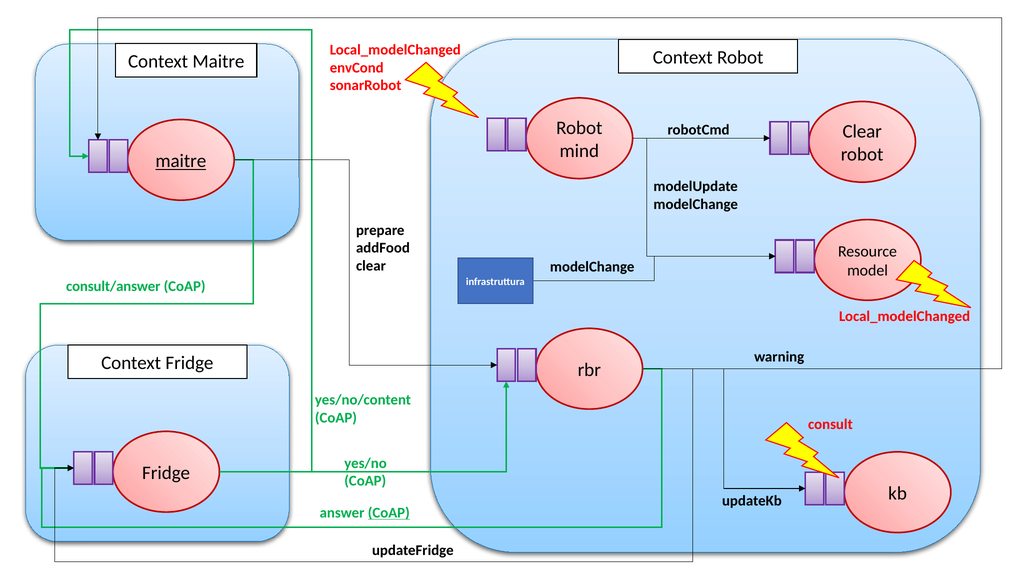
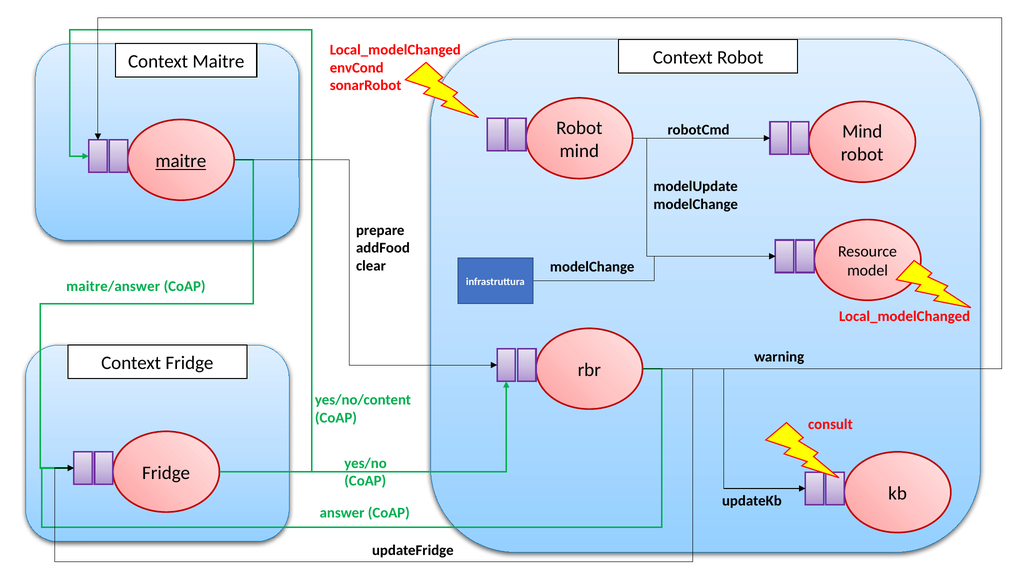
Clear at (862, 132): Clear -> Mind
consult/answer: consult/answer -> maitre/answer
CoAP at (389, 512) underline: present -> none
